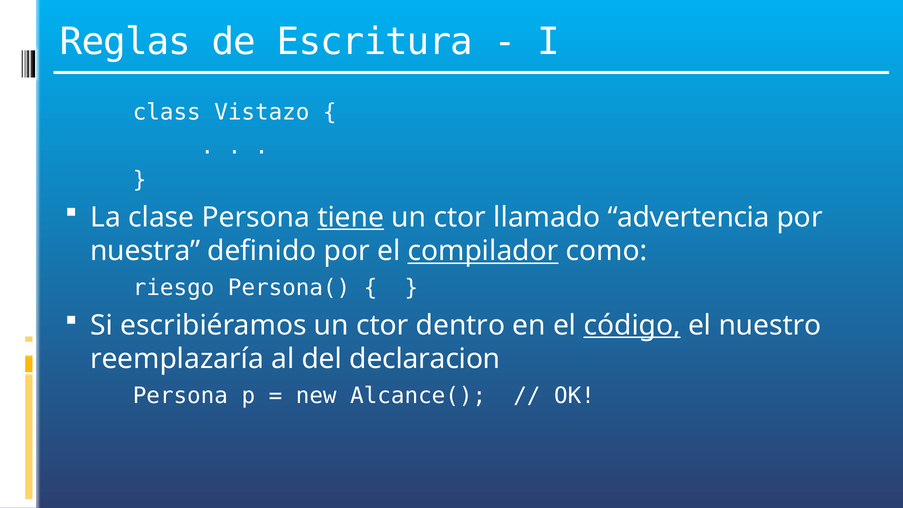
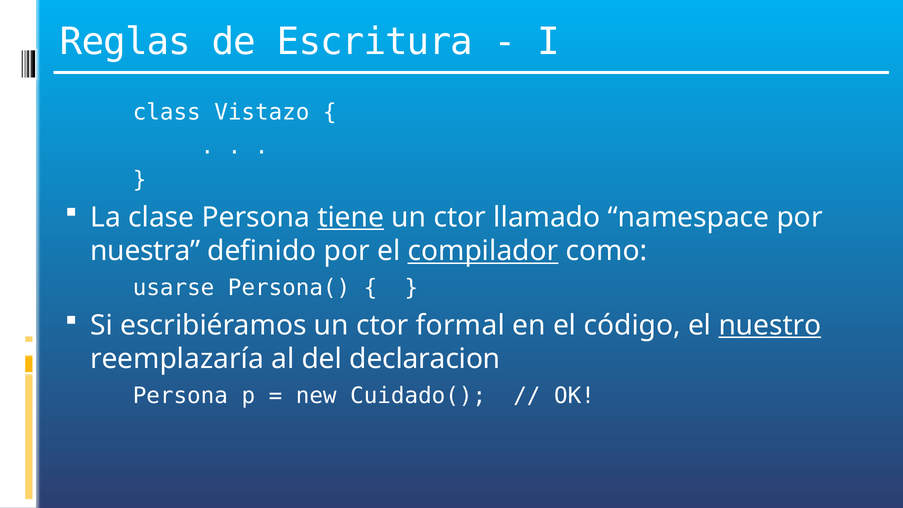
advertencia: advertencia -> namespace
riesgo: riesgo -> usarse
dentro: dentro -> formal
código underline: present -> none
nuestro underline: none -> present
Alcance(: Alcance( -> Cuidado(
